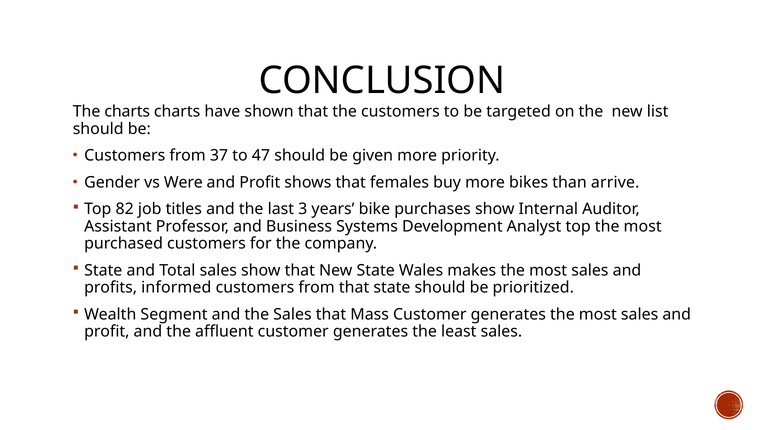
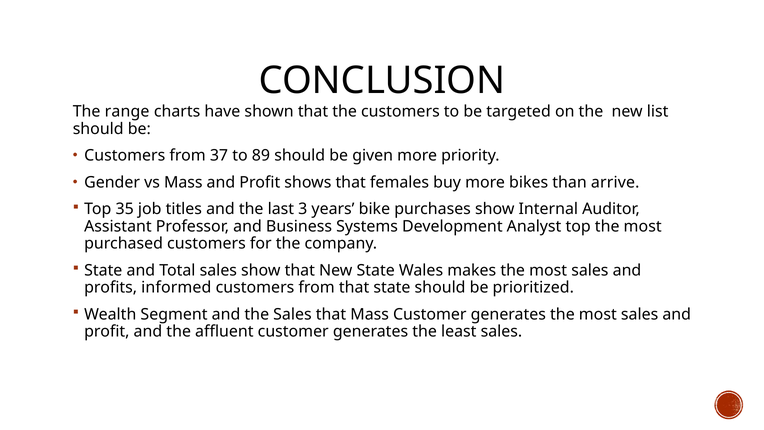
The charts: charts -> range
47: 47 -> 89
vs Were: Were -> Mass
82: 82 -> 35
